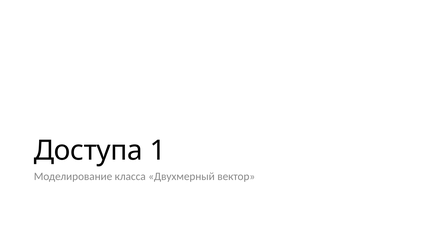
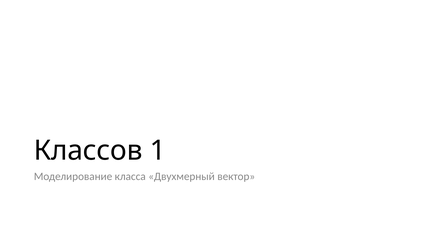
Доступа: Доступа -> Классов
